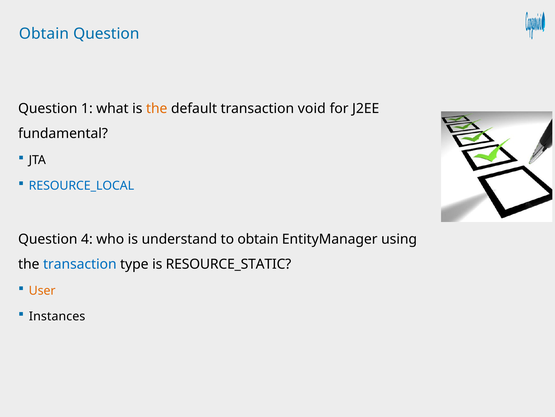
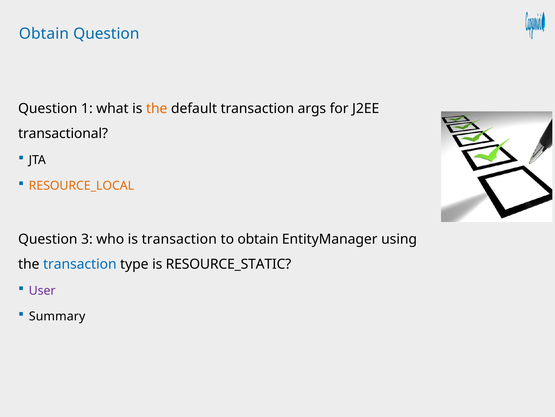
void: void -> args
fundamental: fundamental -> transactional
RESOURCE_LOCAL colour: blue -> orange
4: 4 -> 3
is understand: understand -> transaction
User colour: orange -> purple
Instances: Instances -> Summary
